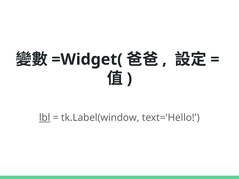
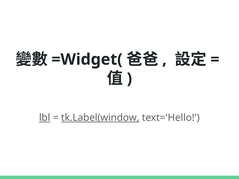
tk.Label(window underline: none -> present
